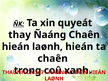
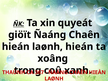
thay: thay -> giöït
chaên at (53, 59): chaên -> xoâng
